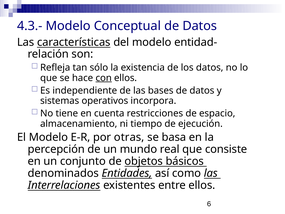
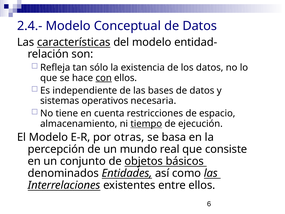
4.3.-: 4.3.- -> 2.4.-
incorpora: incorpora -> necesaria
tiempo underline: none -> present
